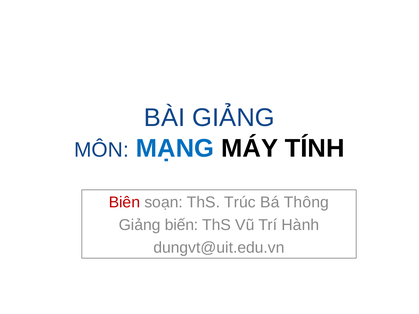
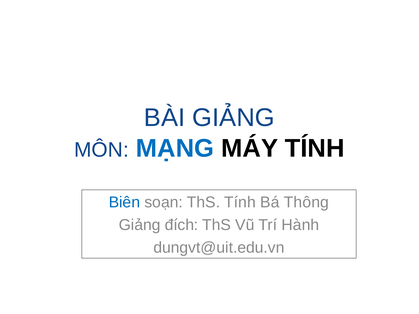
Biên colour: red -> blue
ThS Trúc: Trúc -> Tính
biến: biến -> đích
